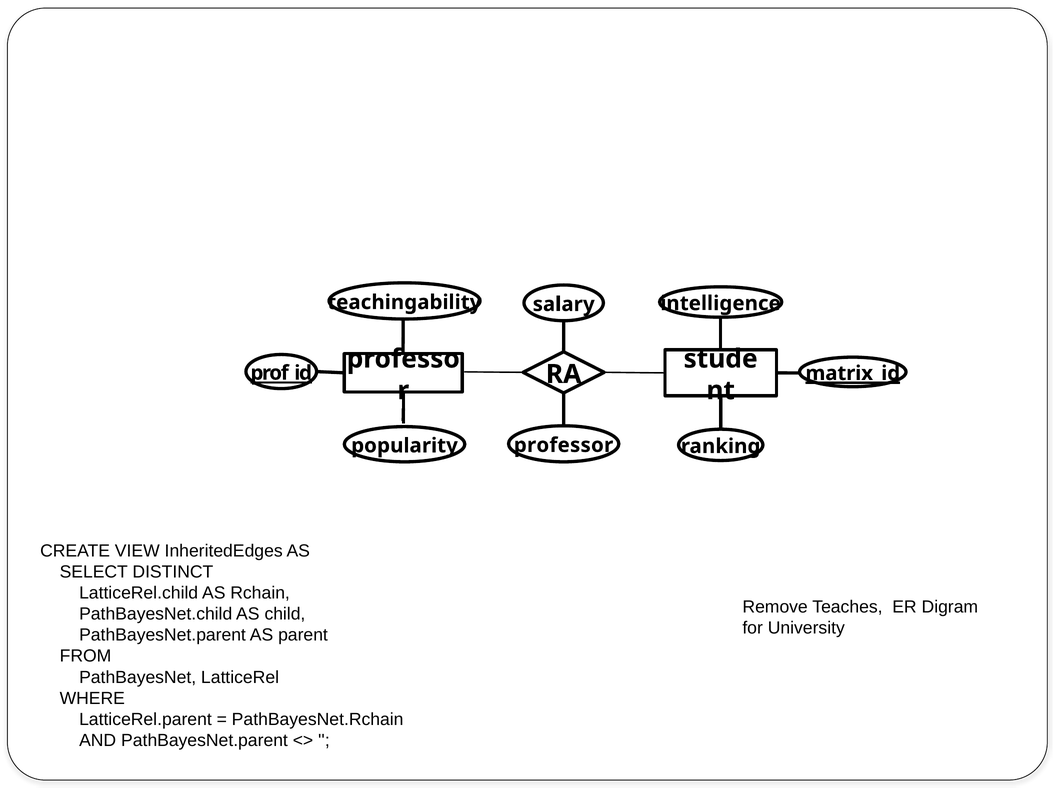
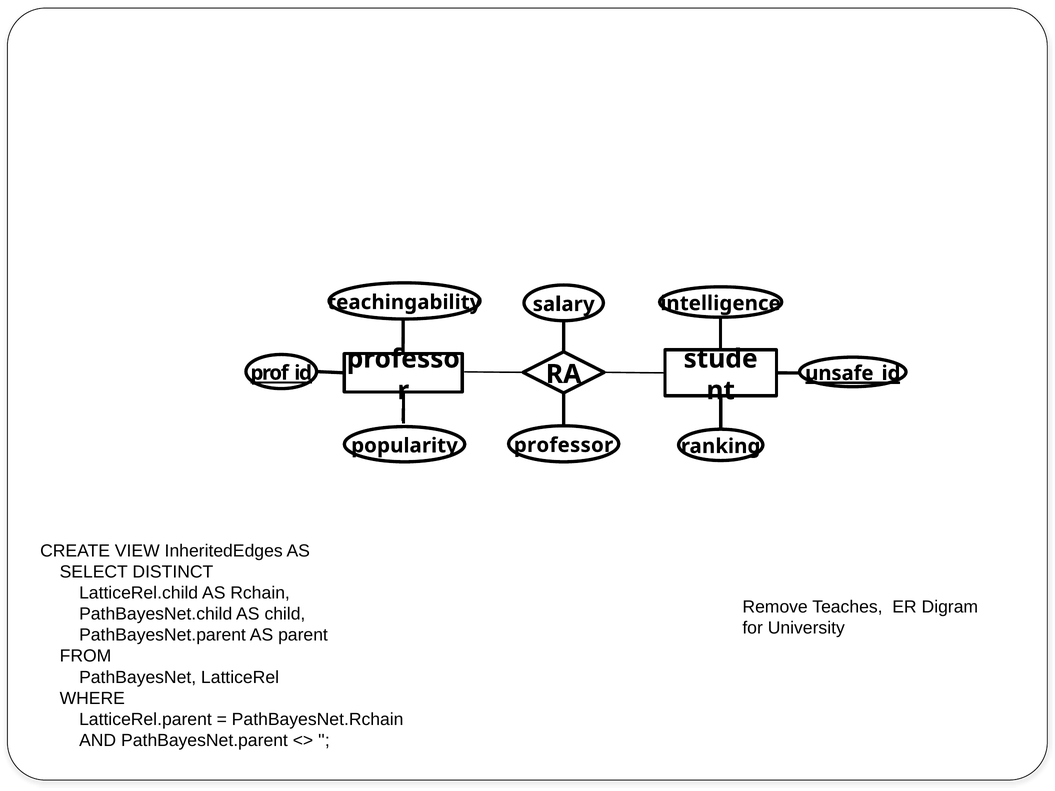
matrix_id: matrix_id -> unsafe_id
